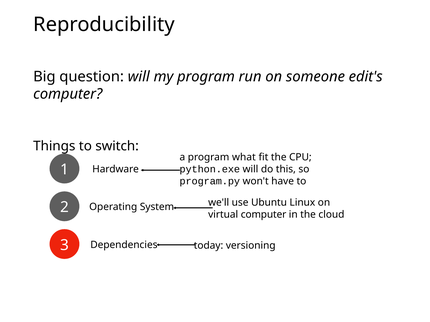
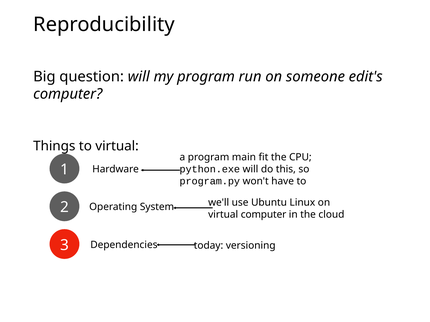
to switch: switch -> virtual
what: what -> main
